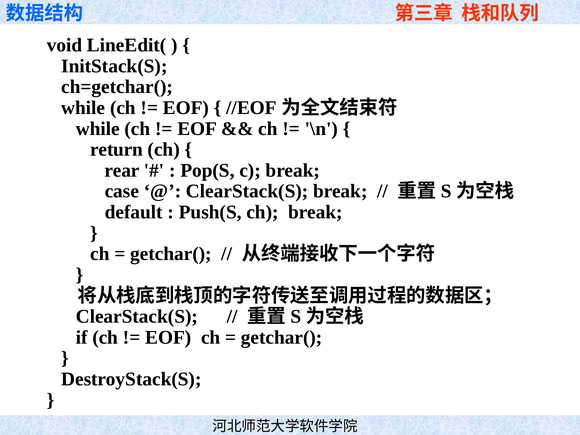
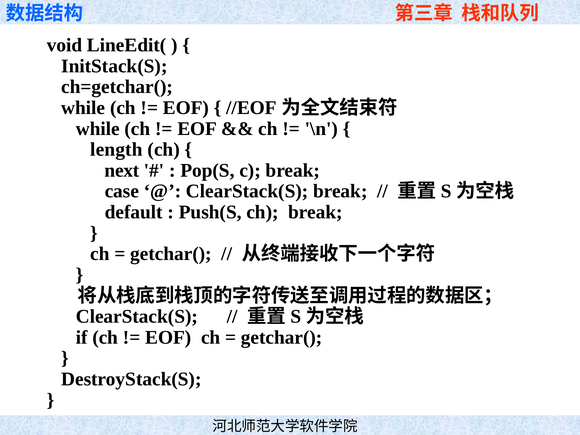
return: return -> length
rear: rear -> next
